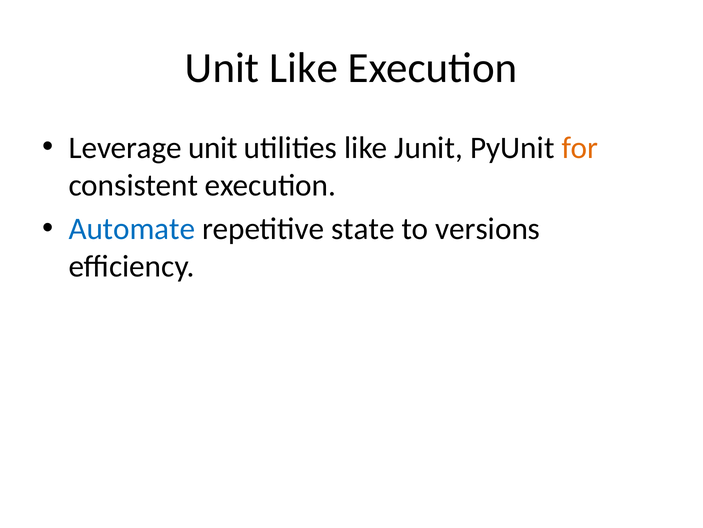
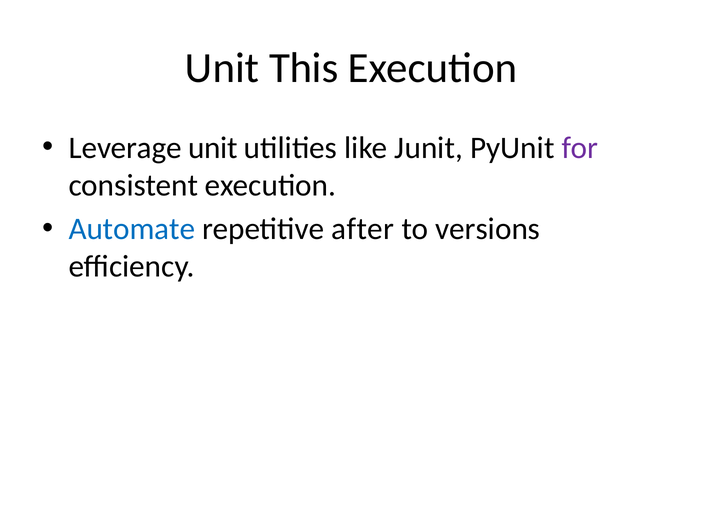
Unit Like: Like -> This
for colour: orange -> purple
state: state -> after
